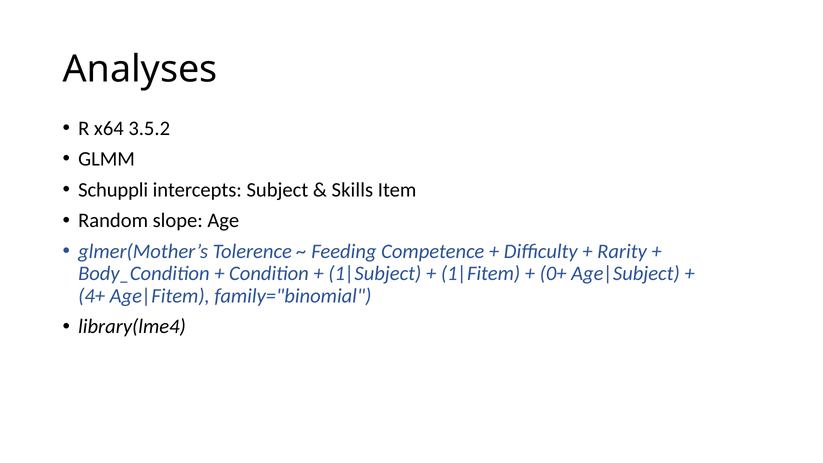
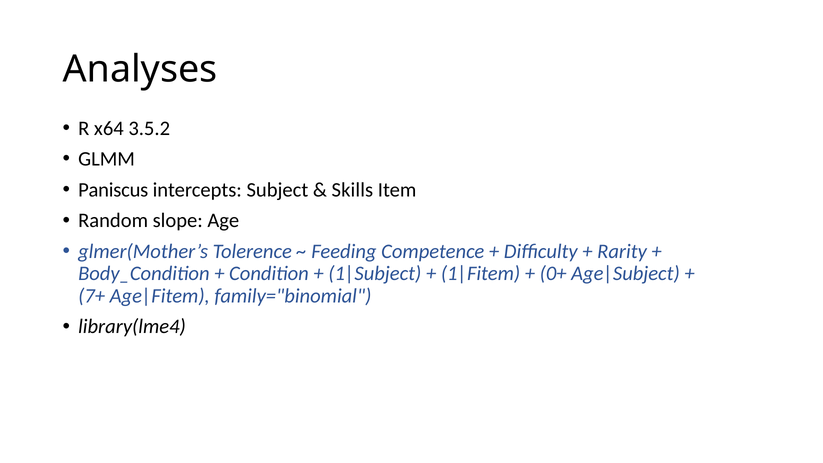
Schuppli: Schuppli -> Paniscus
4+: 4+ -> 7+
